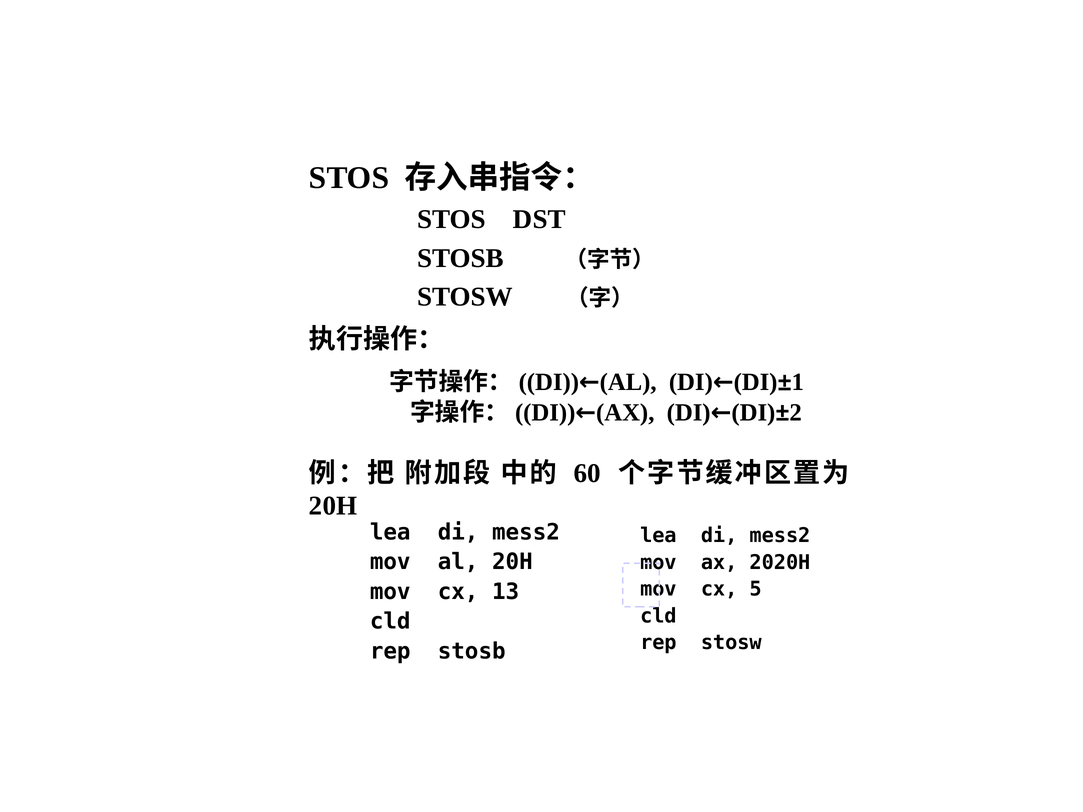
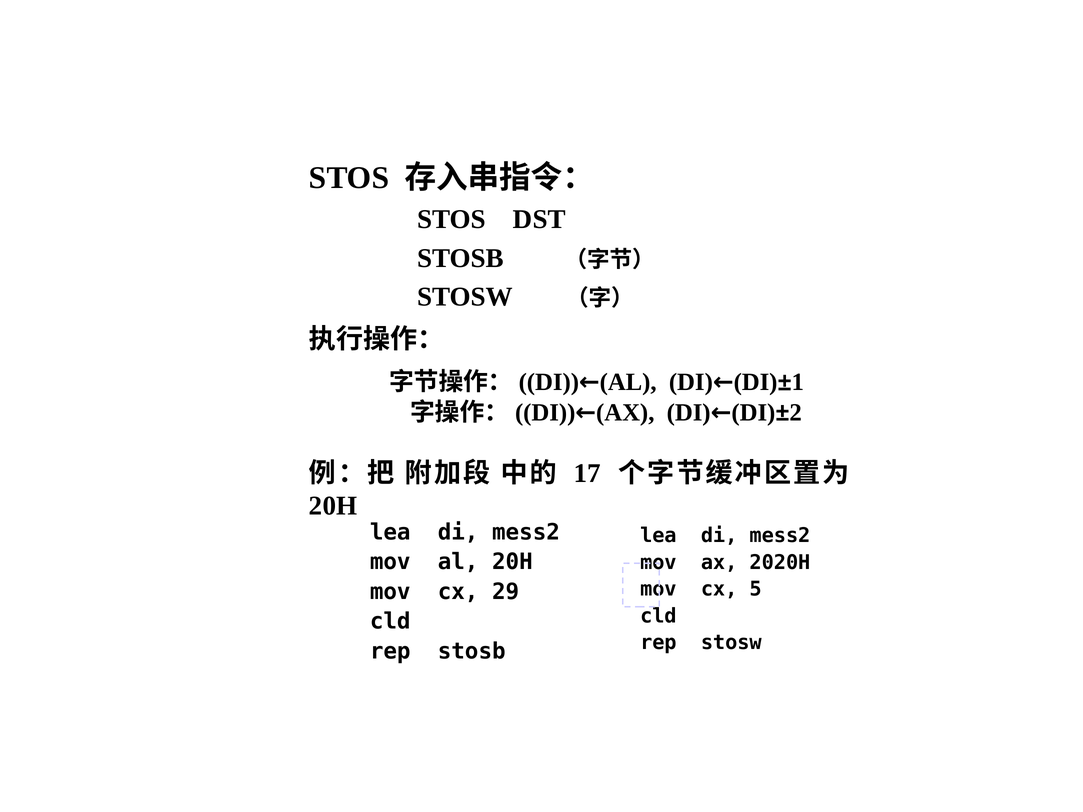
60: 60 -> 17
13: 13 -> 29
